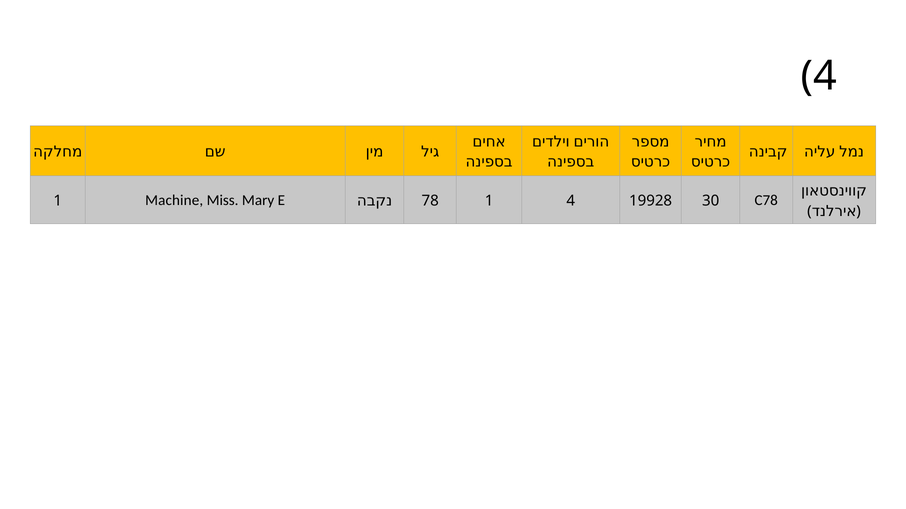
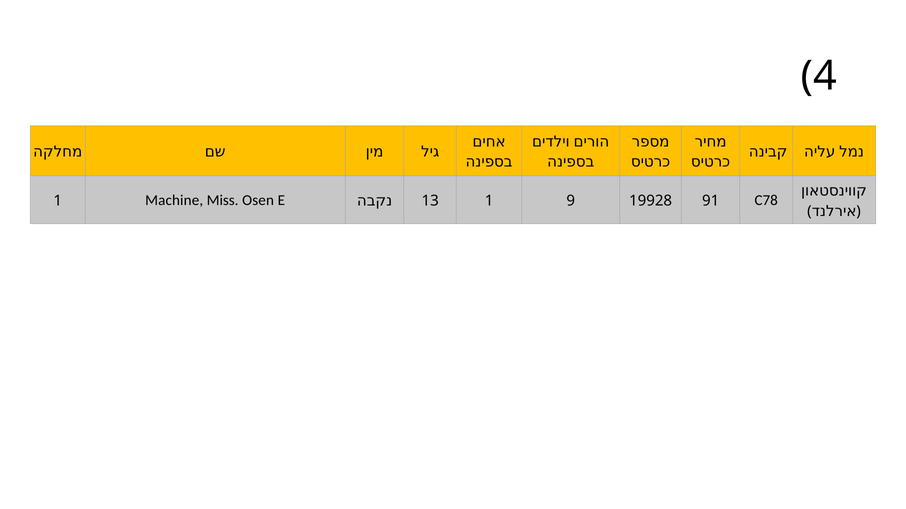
Mary: Mary -> Osen
78: 78 -> 13
1 4: 4 -> 9
30: 30 -> 91
